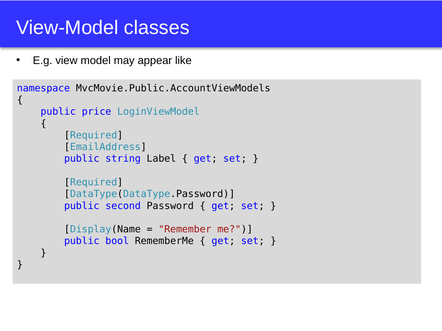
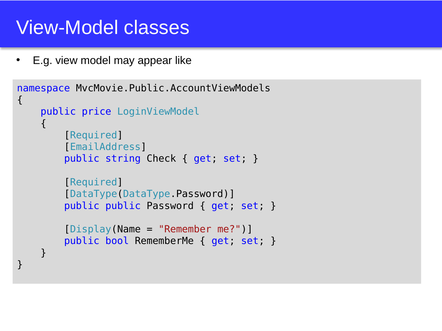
Label: Label -> Check
public second: second -> public
